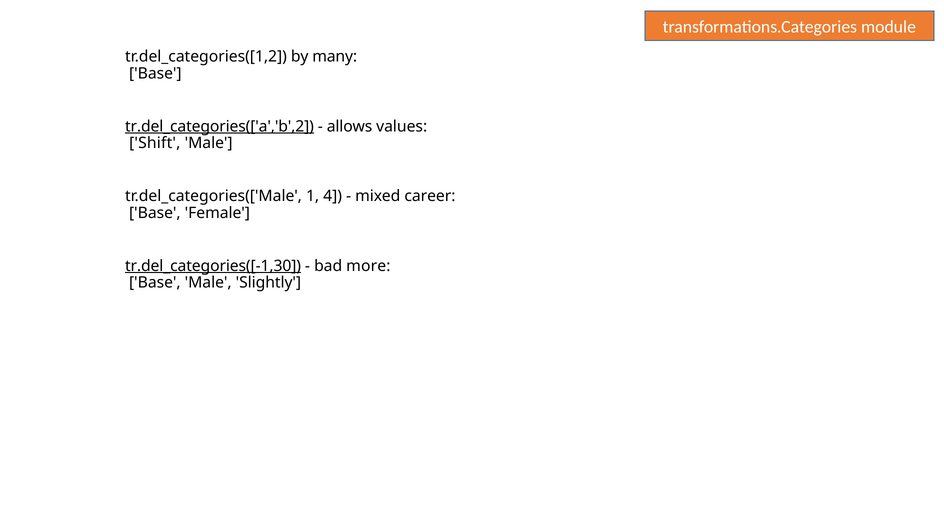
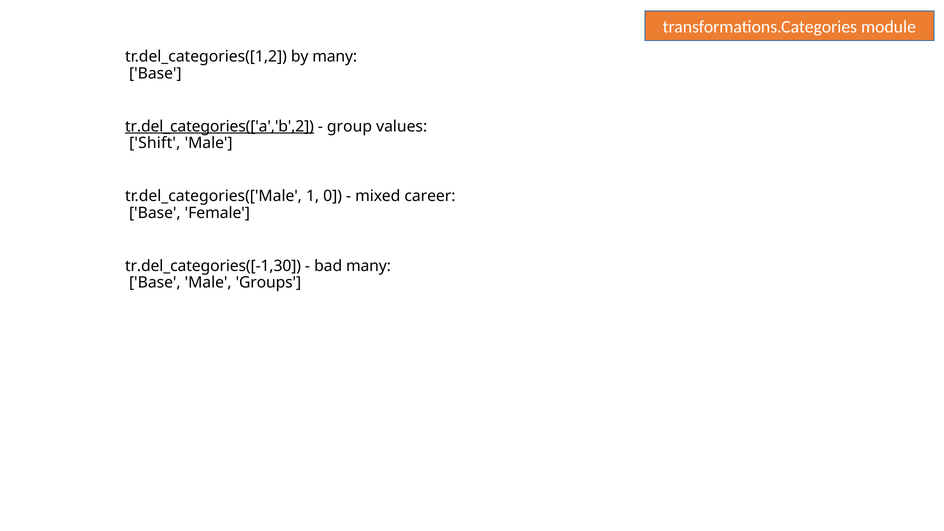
allows: allows -> group
4: 4 -> 0
tr.del_categories([-1,30 underline: present -> none
bad more: more -> many
Slightly: Slightly -> Groups
